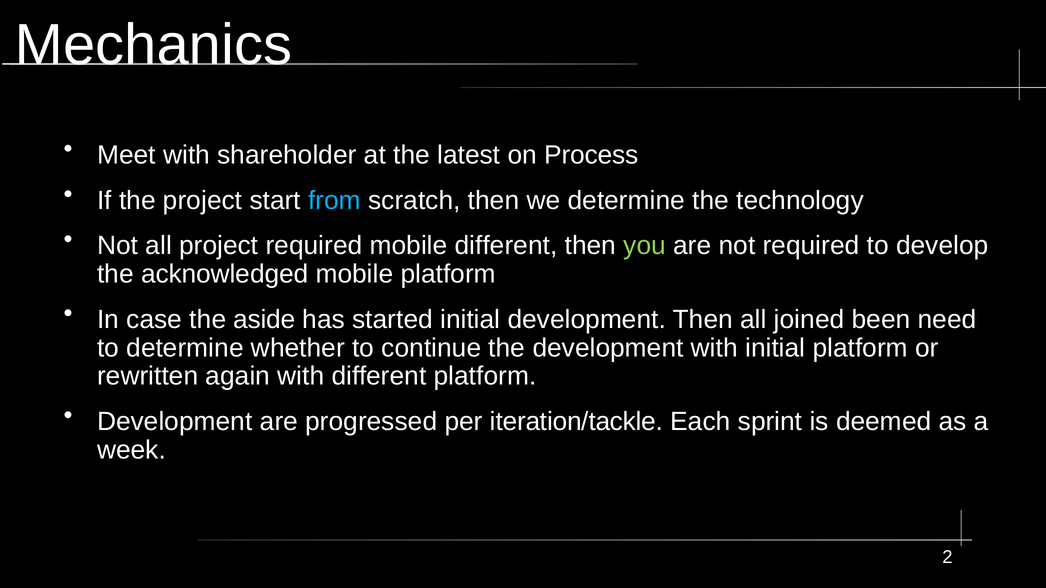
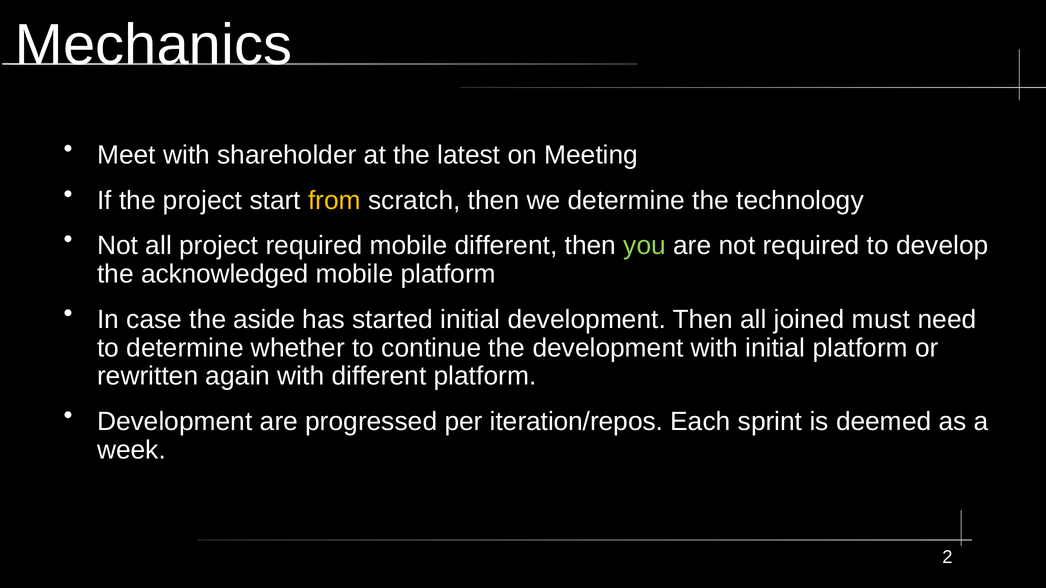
Process: Process -> Meeting
from colour: light blue -> yellow
been: been -> must
iteration/tackle: iteration/tackle -> iteration/repos
